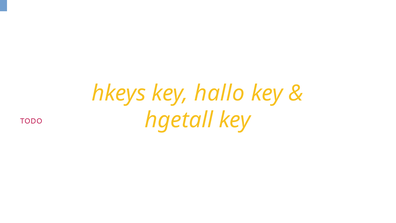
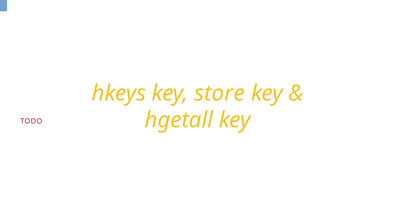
hallo: hallo -> store
